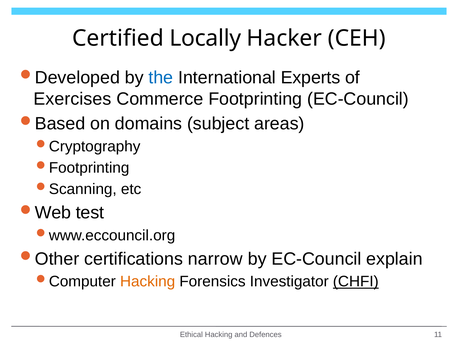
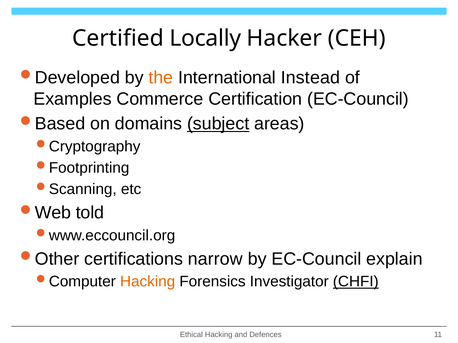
the colour: blue -> orange
Experts: Experts -> Instead
Exercises: Exercises -> Examples
Footprinting: Footprinting -> Certification
subject underline: none -> present
test: test -> told
